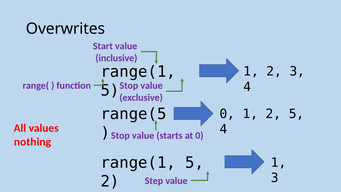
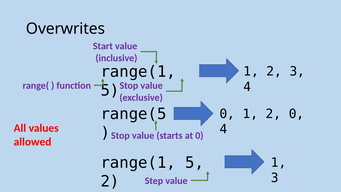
2 5: 5 -> 0
nothing: nothing -> allowed
